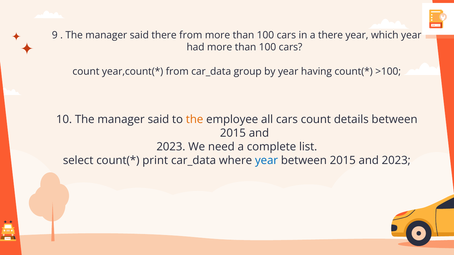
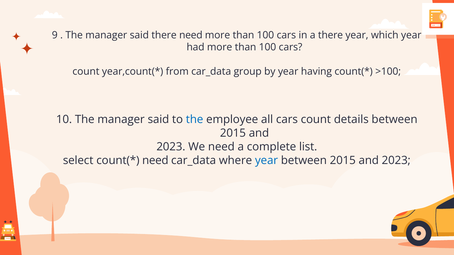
there from: from -> need
the at (195, 120) colour: orange -> blue
print at (155, 161): print -> need
